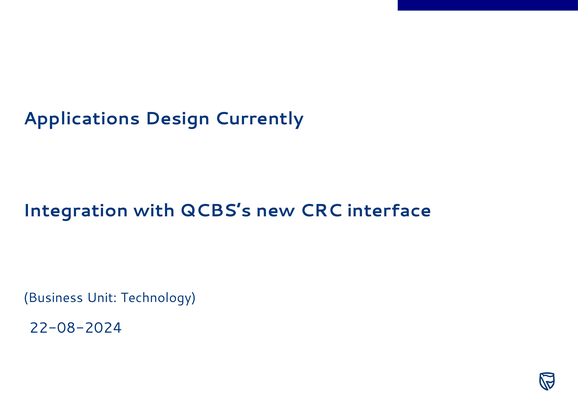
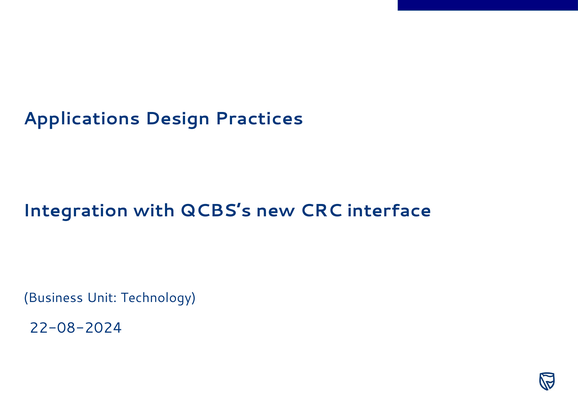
Currently: Currently -> Practices
